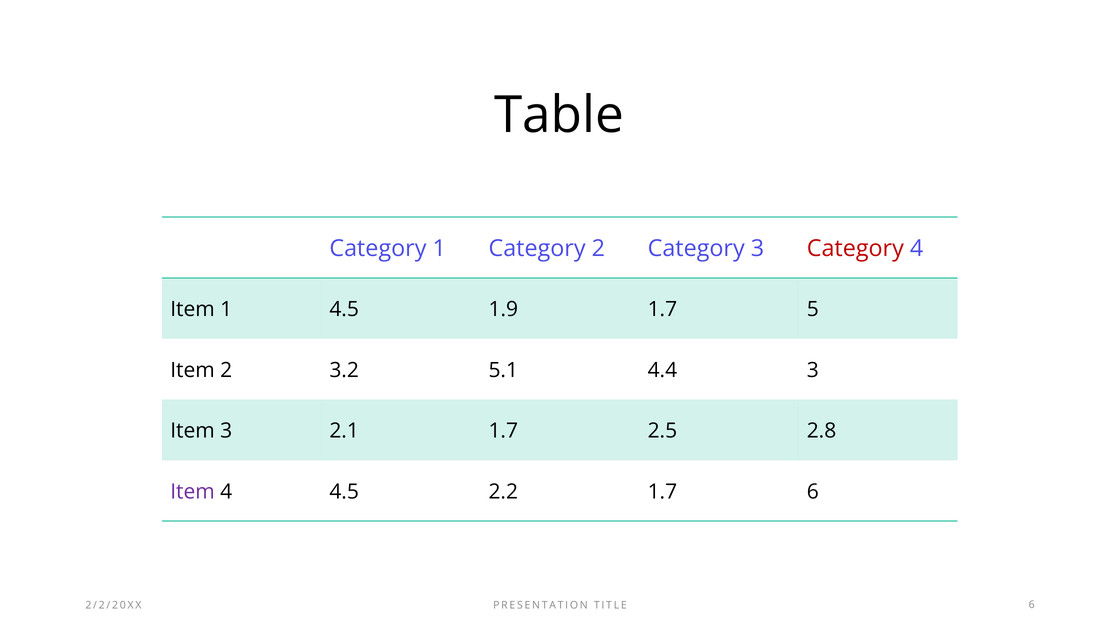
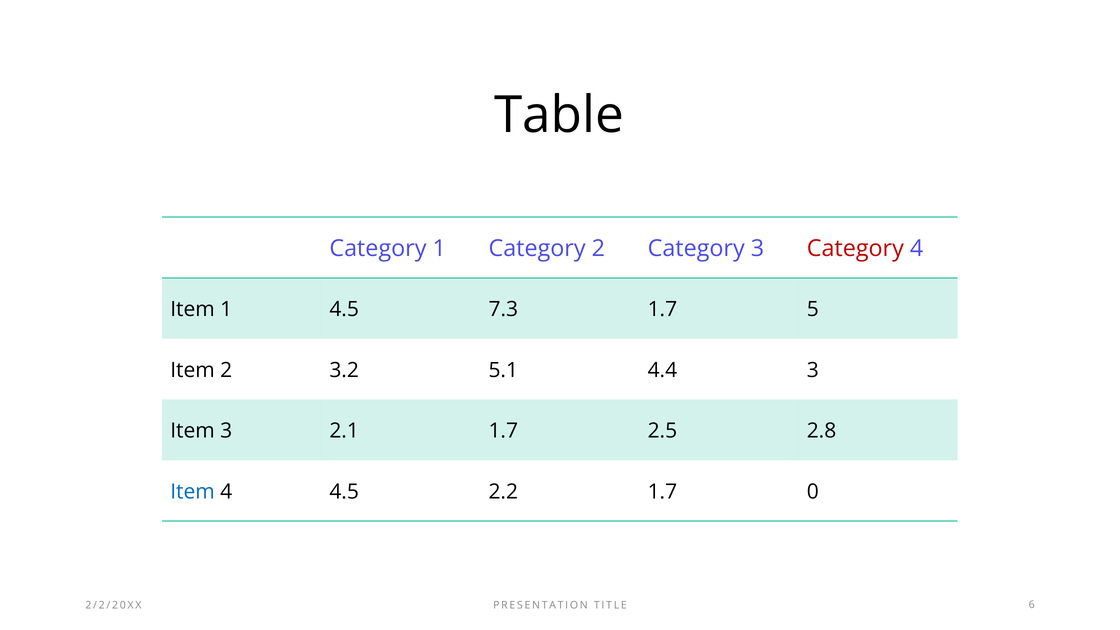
1.9: 1.9 -> 7.3
Item at (193, 492) colour: purple -> blue
1.7 6: 6 -> 0
